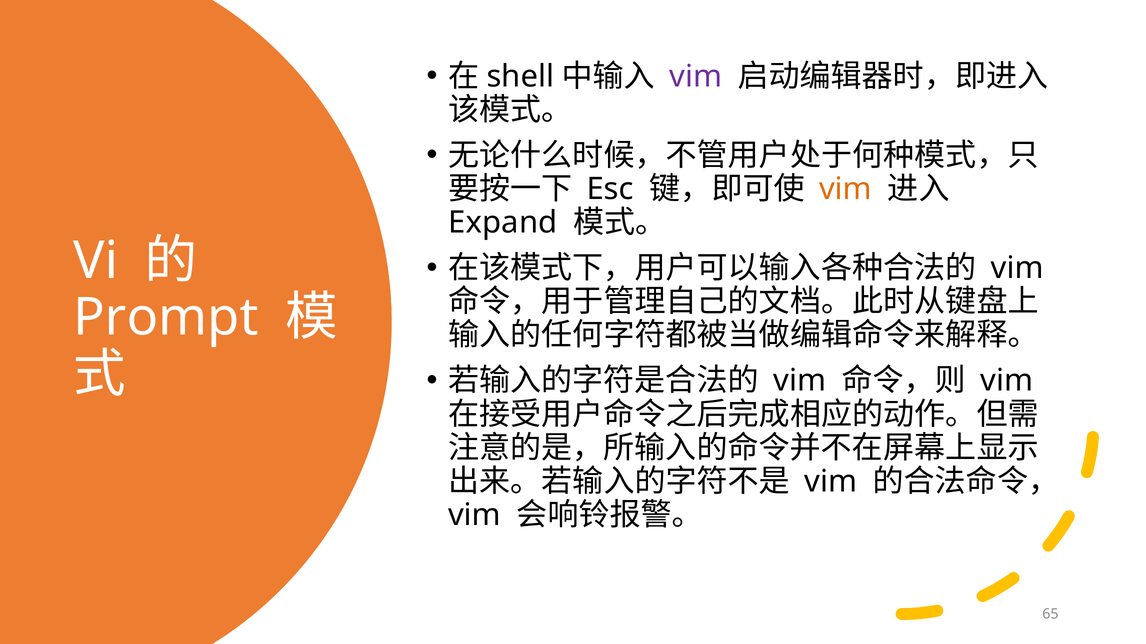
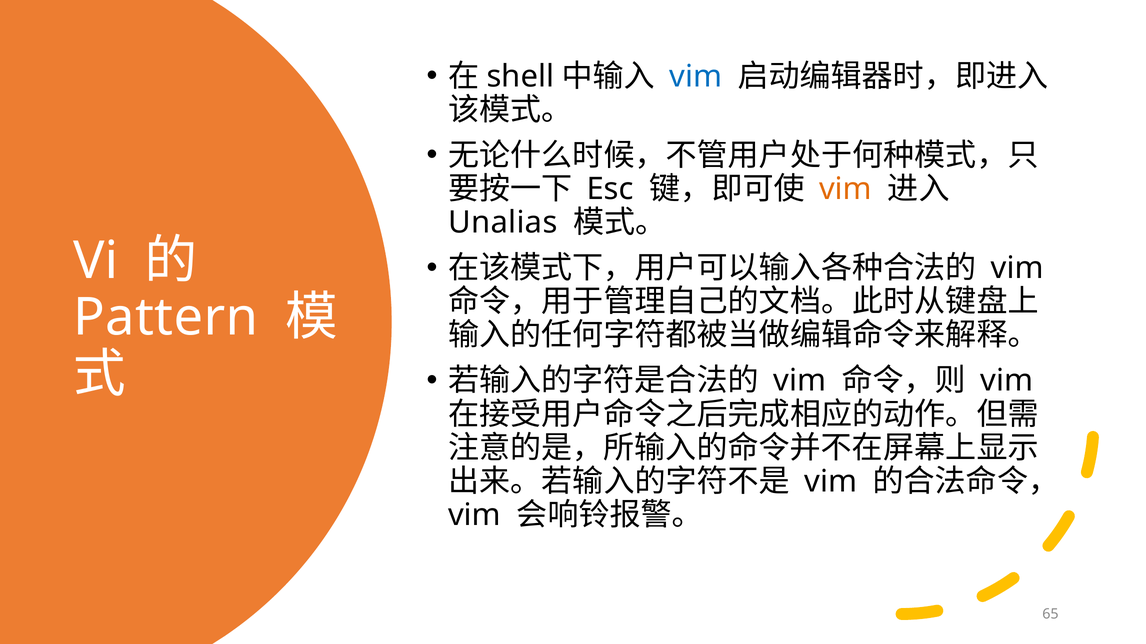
vim at (696, 76) colour: purple -> blue
Expand: Expand -> Unalias
Prompt: Prompt -> Pattern
